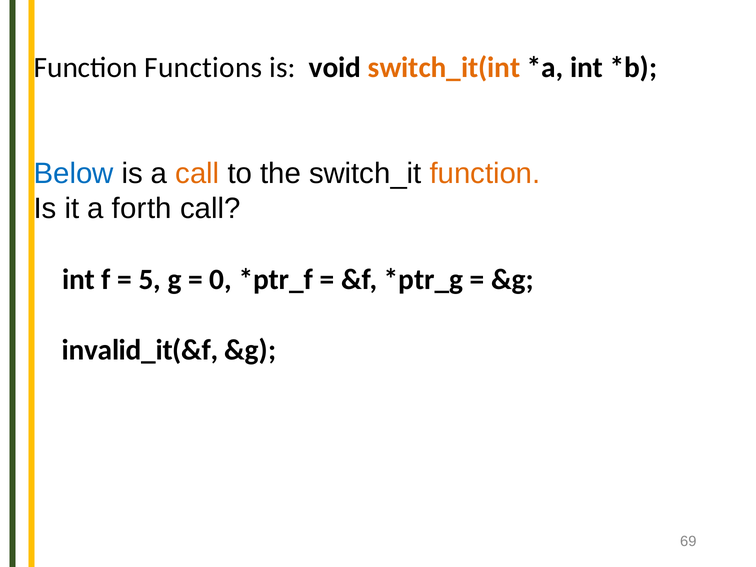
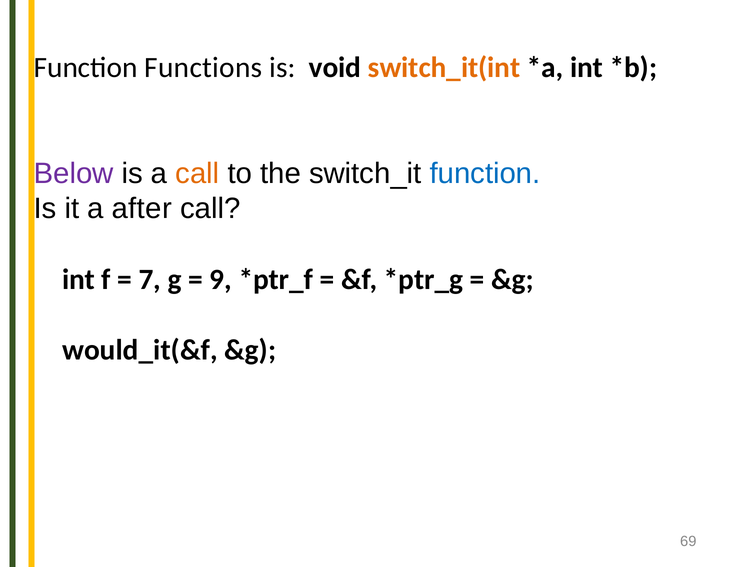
Below colour: blue -> purple
function at (485, 173) colour: orange -> blue
forth: forth -> after
5: 5 -> 7
0: 0 -> 9
invalid_it(&f: invalid_it(&f -> would_it(&f
